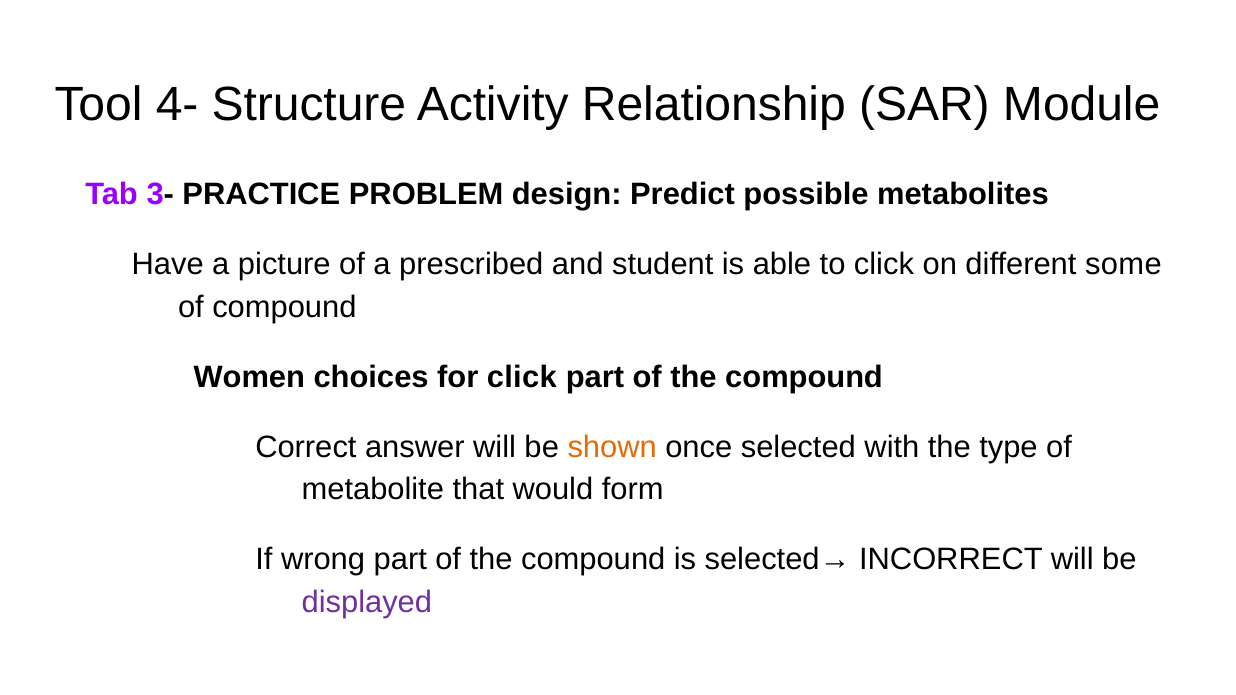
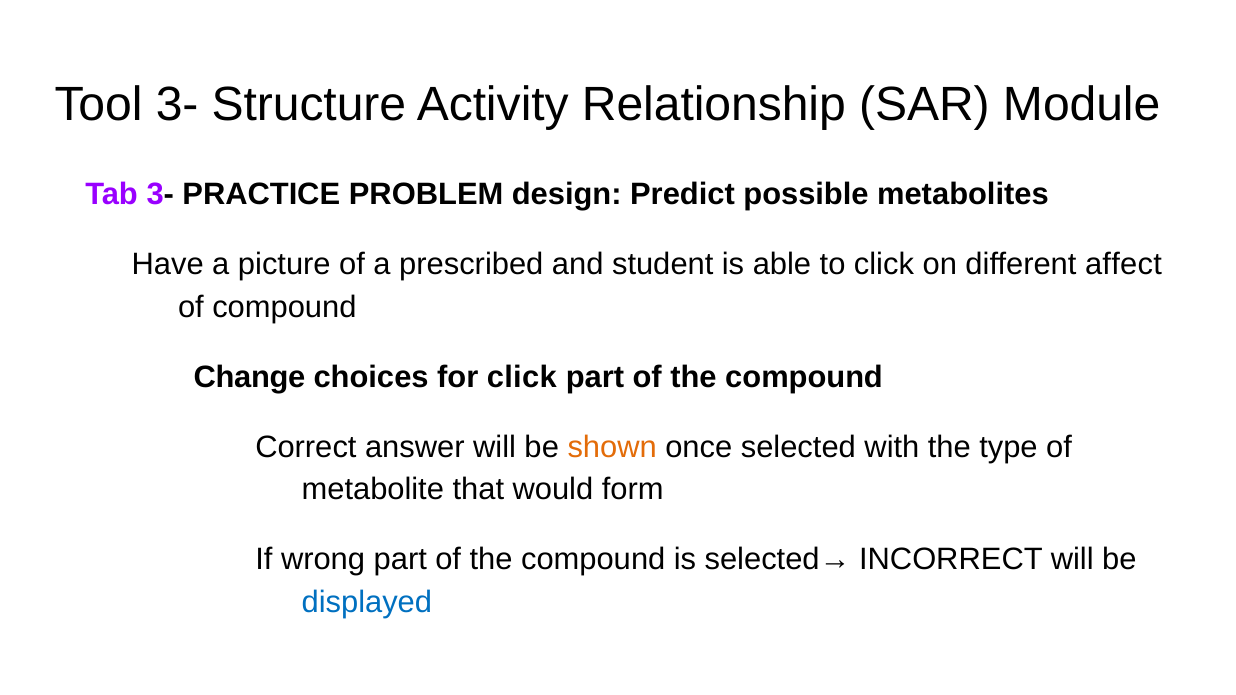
Tool 4-: 4- -> 3-
some: some -> affect
Women: Women -> Change
displayed colour: purple -> blue
